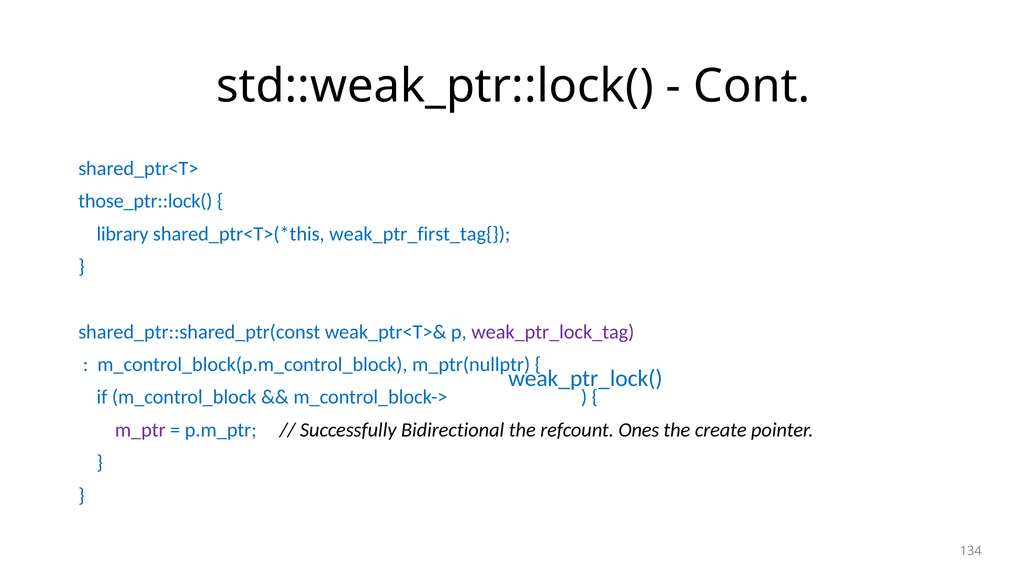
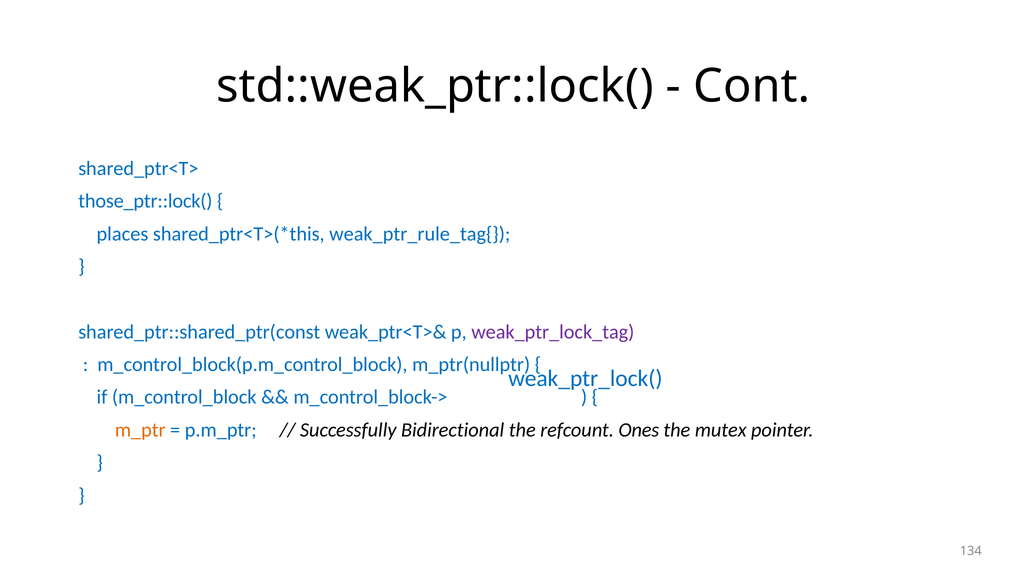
library: library -> places
weak_ptr_first_tag{: weak_ptr_first_tag{ -> weak_ptr_rule_tag{
m_ptr colour: purple -> orange
create: create -> mutex
